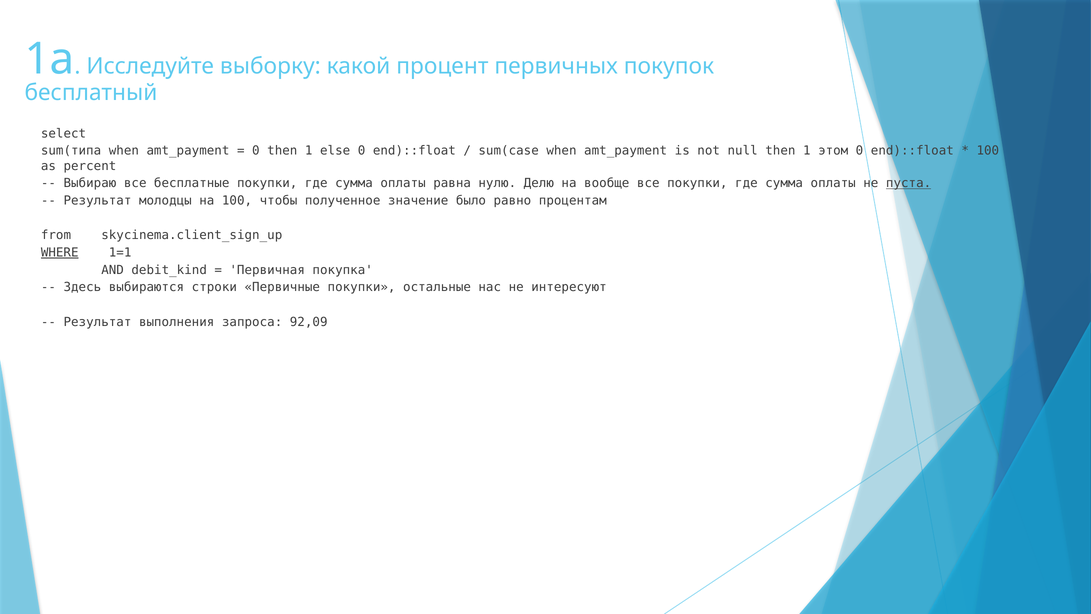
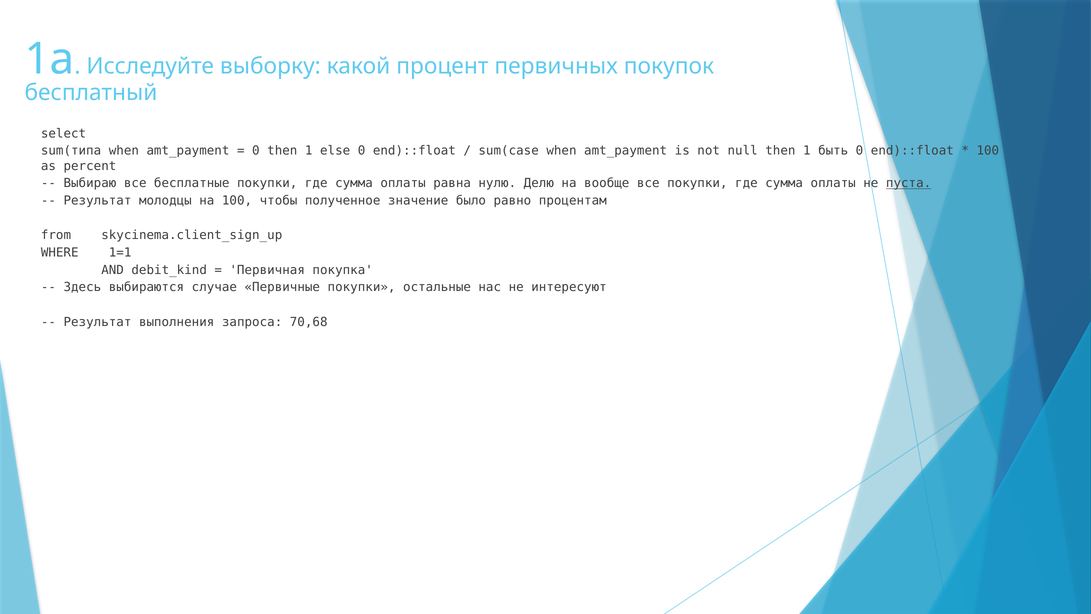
этом: этом -> быть
WHERE underline: present -> none
строки: строки -> случае
92,09: 92,09 -> 70,68
